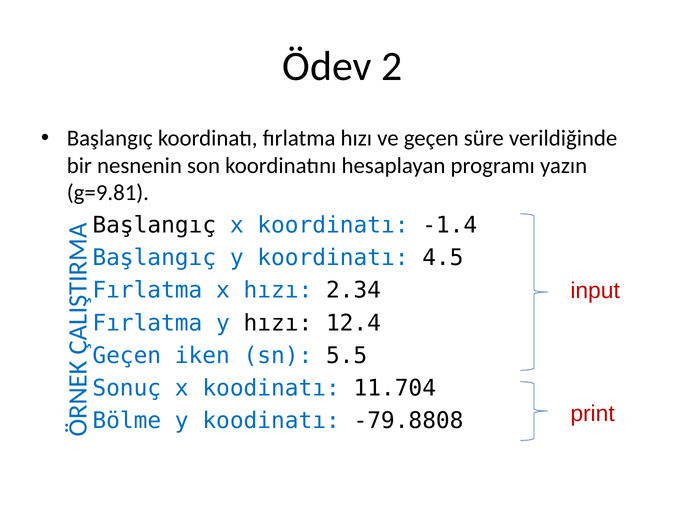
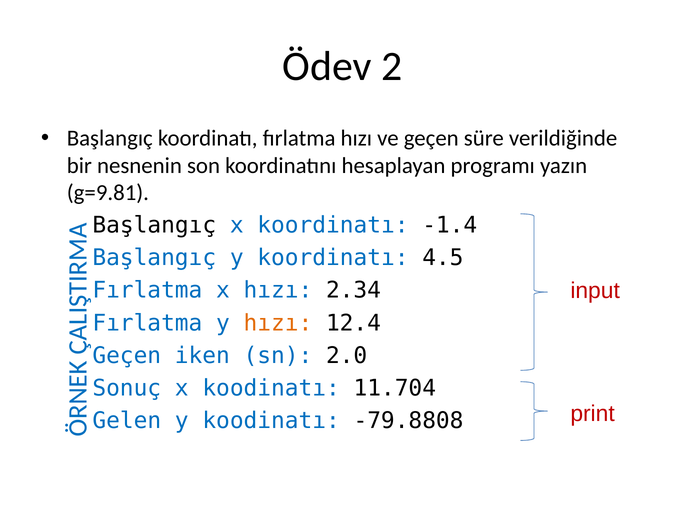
hızı at (278, 323) colour: black -> orange
5.5: 5.5 -> 2.0
Bölme: Bölme -> Gelen
